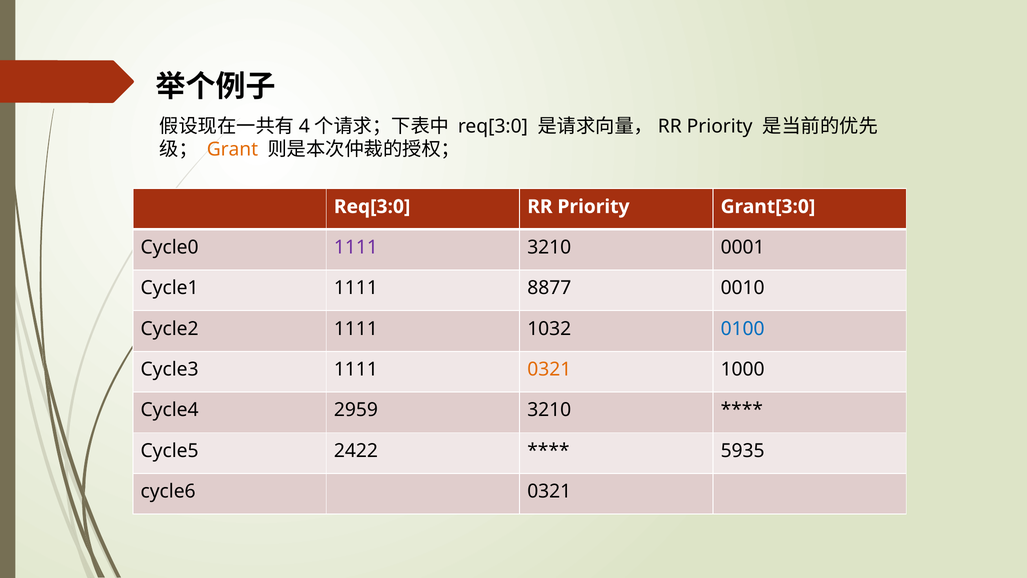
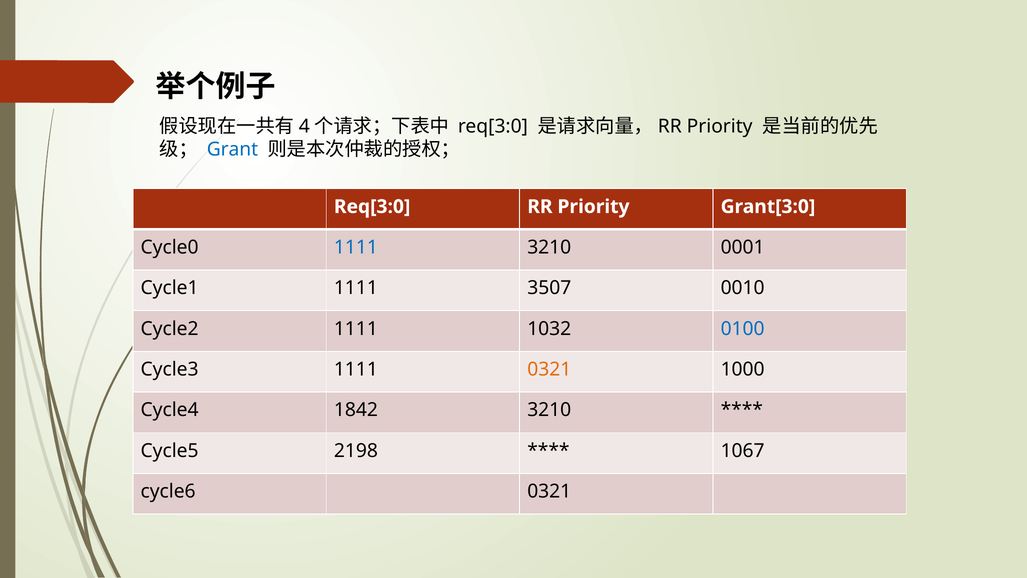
Grant colour: orange -> blue
1111 at (356, 247) colour: purple -> blue
8877: 8877 -> 3507
2959: 2959 -> 1842
2422: 2422 -> 2198
5935: 5935 -> 1067
